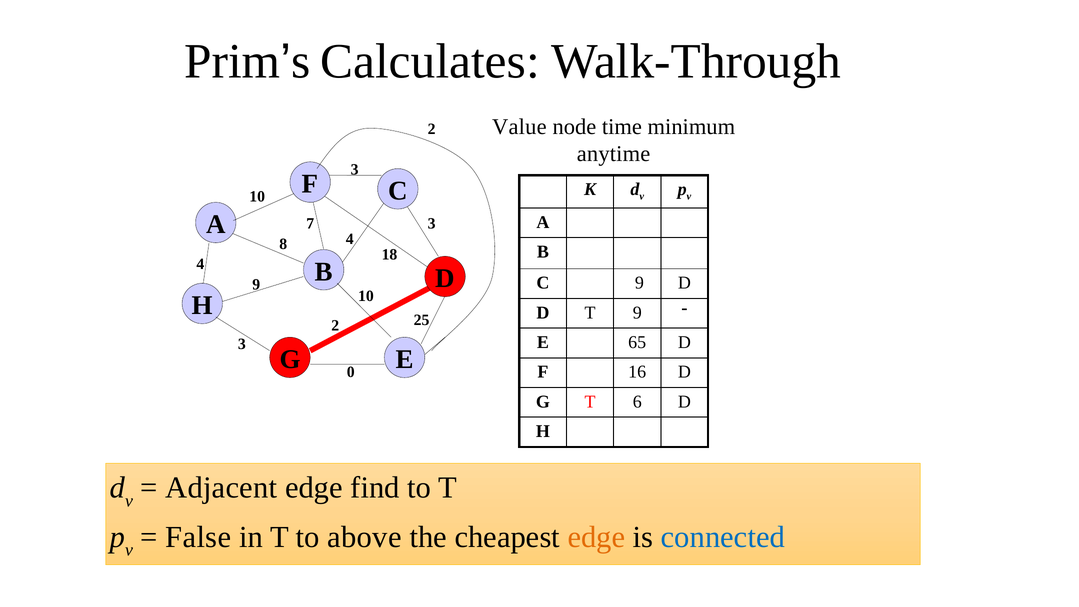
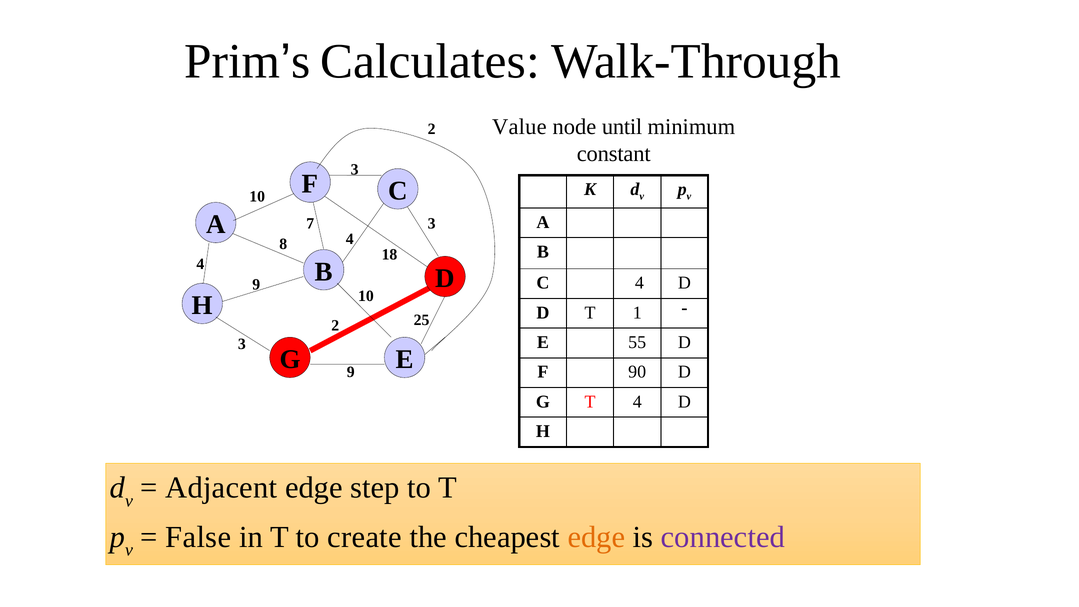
time: time -> until
anytime: anytime -> constant
C 9: 9 -> 4
T 9: 9 -> 1
65: 65 -> 55
G 0: 0 -> 9
16: 16 -> 90
T 6: 6 -> 4
find: find -> step
above: above -> create
connected colour: blue -> purple
